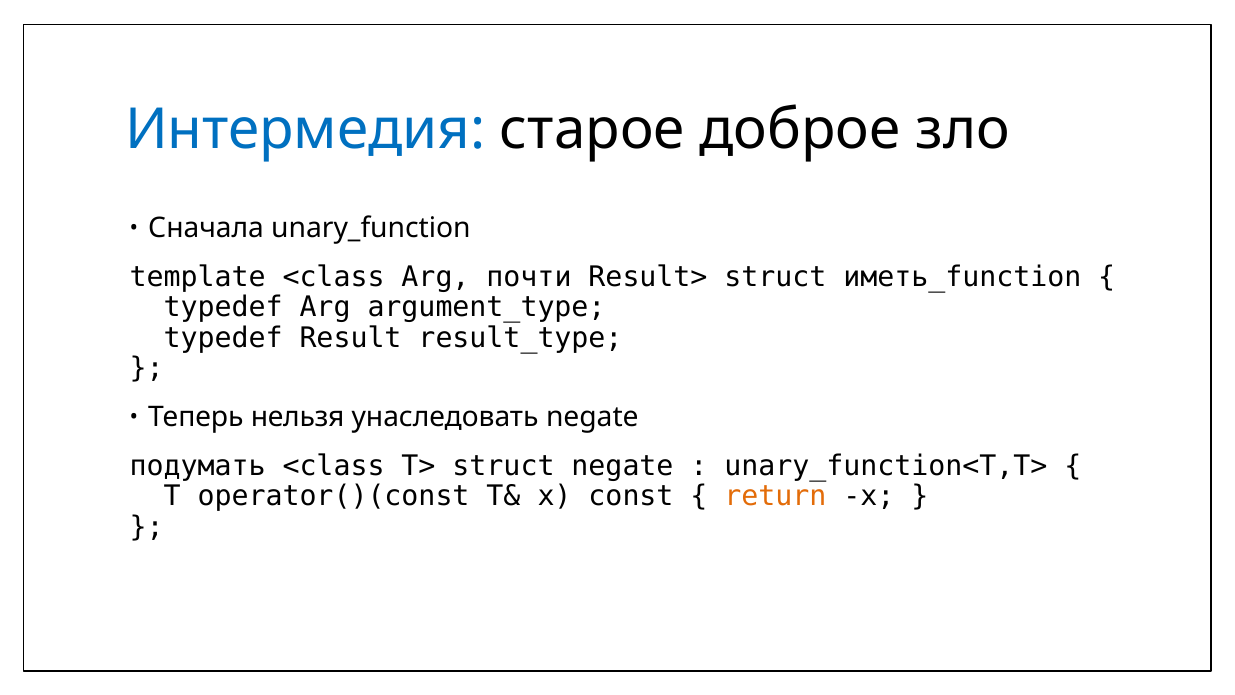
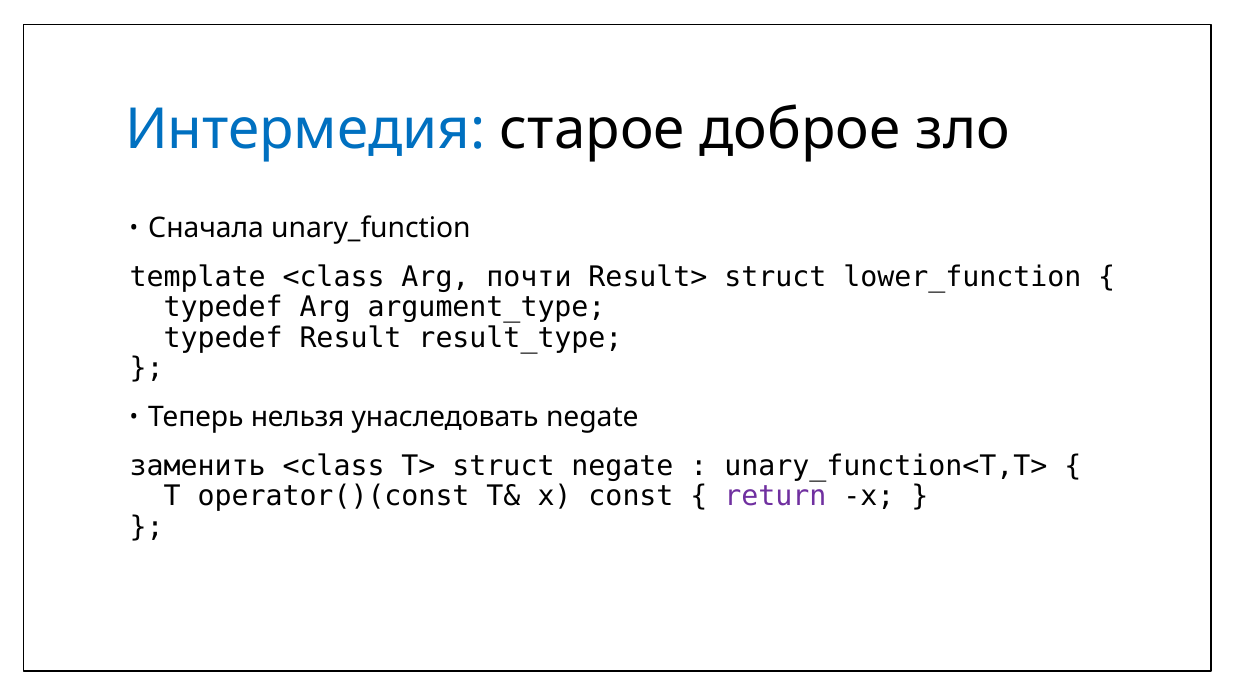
иметь_function: иметь_function -> lower_function
подумать: подумать -> заменить
return colour: orange -> purple
